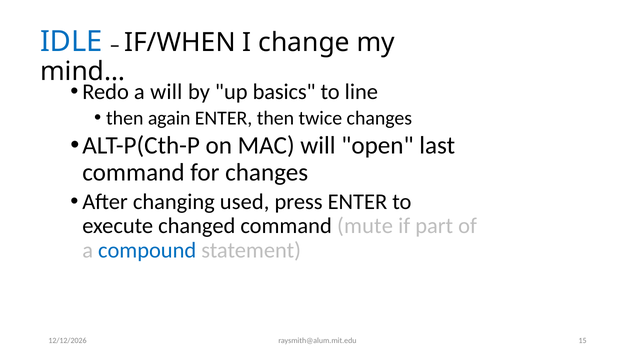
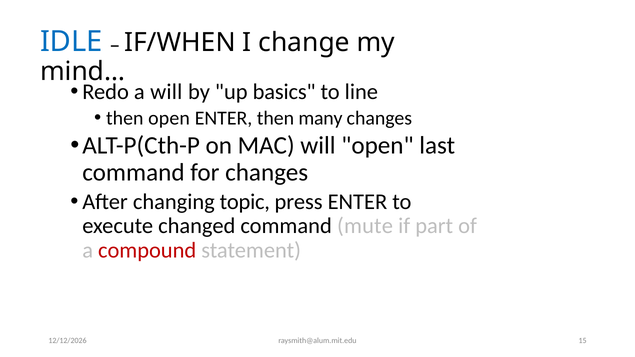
then again: again -> open
twice: twice -> many
used: used -> topic
compound colour: blue -> red
